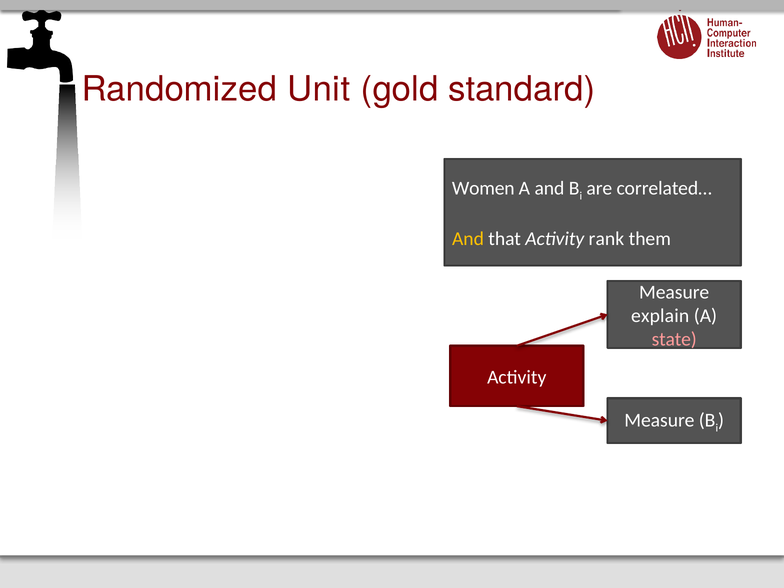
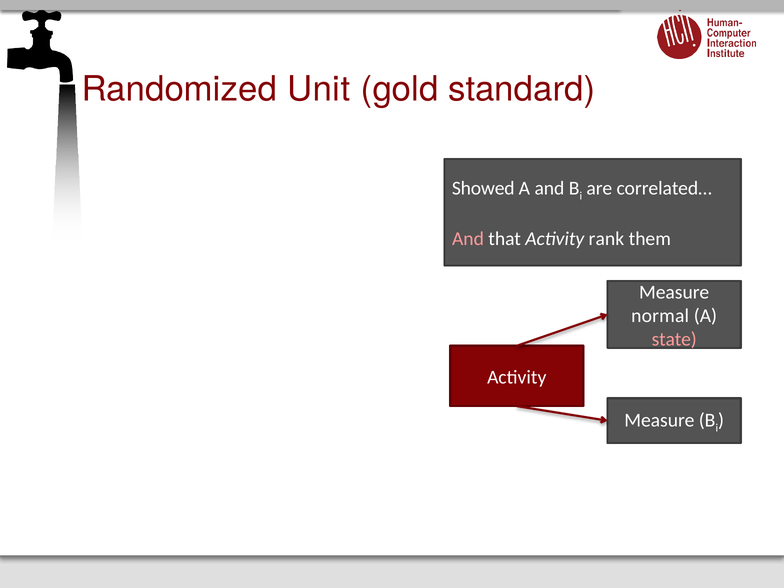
Women: Women -> Showed
And at (468, 239) colour: yellow -> pink
explain: explain -> normal
